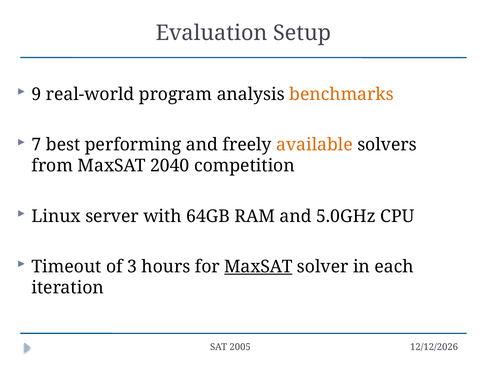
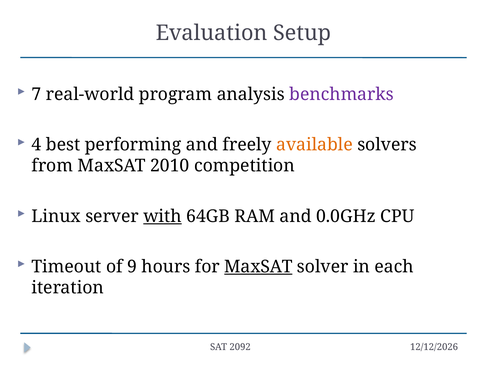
9: 9 -> 7
benchmarks colour: orange -> purple
7: 7 -> 4
2040: 2040 -> 2010
with underline: none -> present
5.0GHz: 5.0GHz -> 0.0GHz
3: 3 -> 9
2005: 2005 -> 2092
